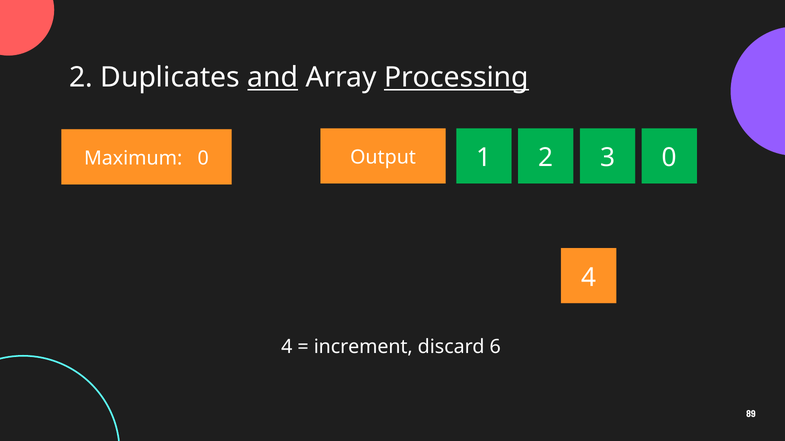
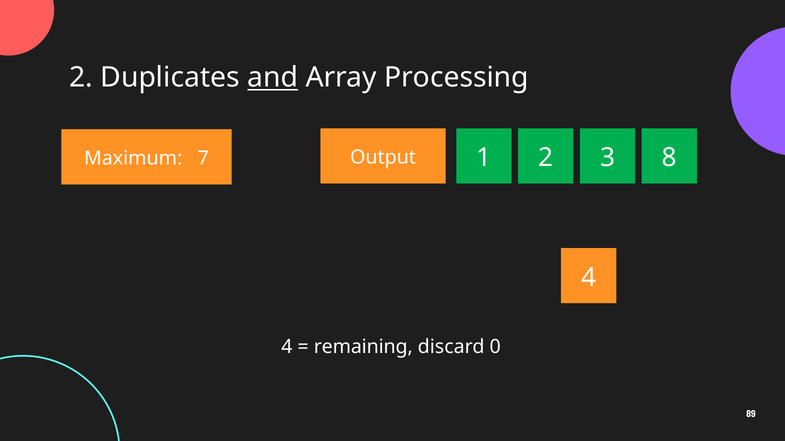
Processing underline: present -> none
1 0: 0 -> 8
Maximum 0: 0 -> 7
increment: increment -> remaining
6: 6 -> 0
